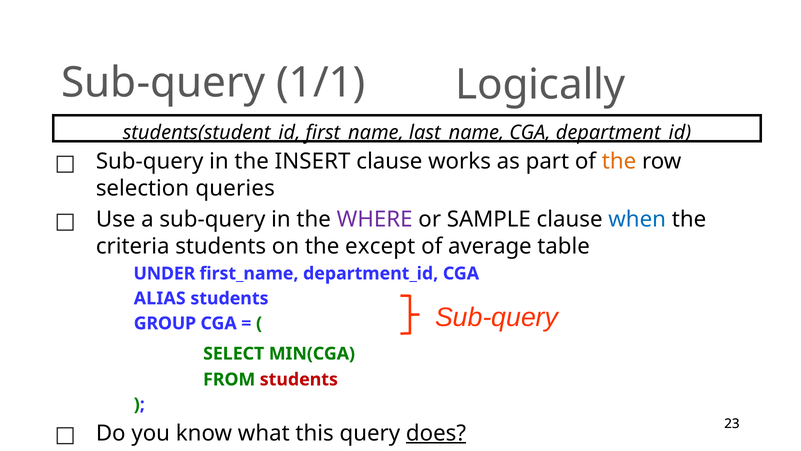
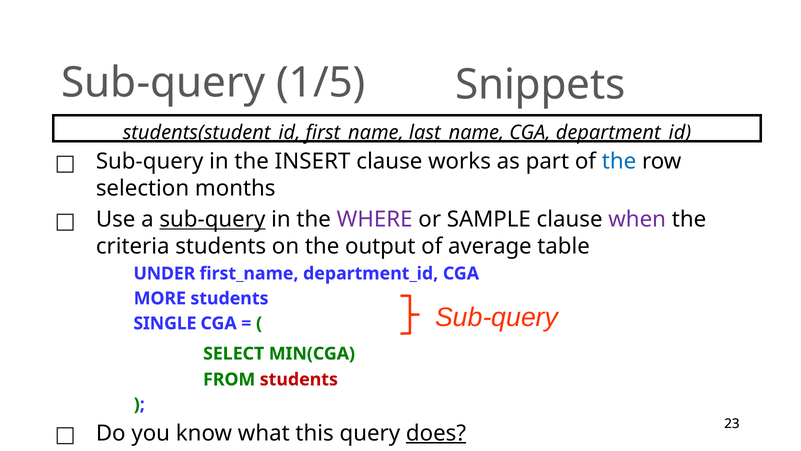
1/1: 1/1 -> 1/5
Logically: Logically -> Snippets
the at (619, 161) colour: orange -> blue
queries: queries -> months
sub-query at (212, 219) underline: none -> present
when colour: blue -> purple
except: except -> output
ALIAS: ALIAS -> MORE
GROUP: GROUP -> SINGLE
